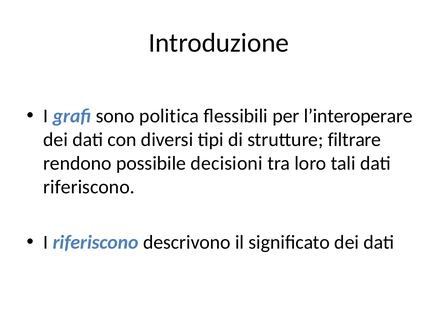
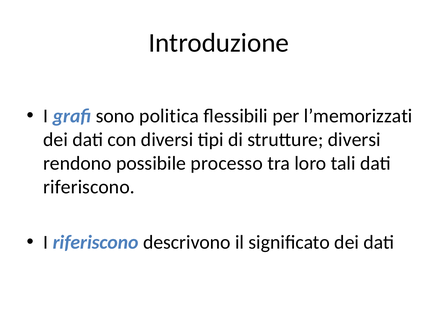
l’interoperare: l’interoperare -> l’memorizzati
strutture filtrare: filtrare -> diversi
decisioni: decisioni -> processo
